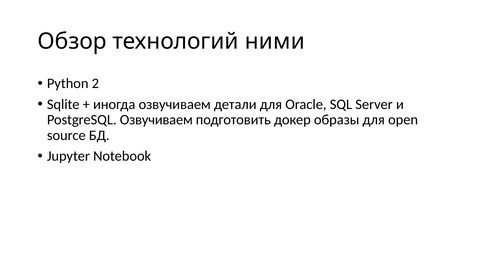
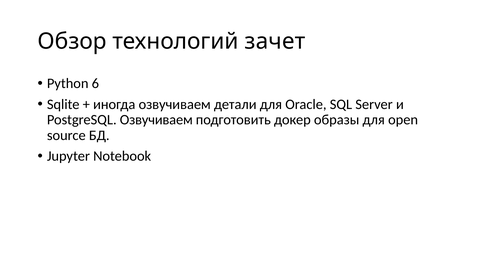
ними: ними -> зачет
2: 2 -> 6
